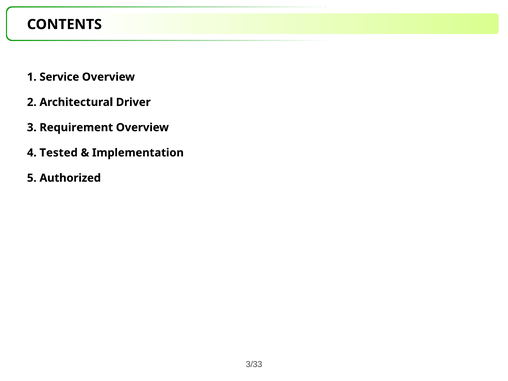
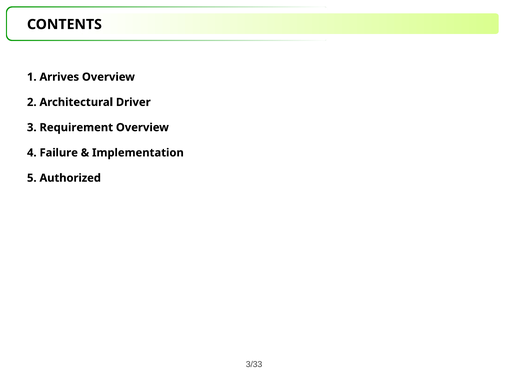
Service: Service -> Arrives
Tested: Tested -> Failure
